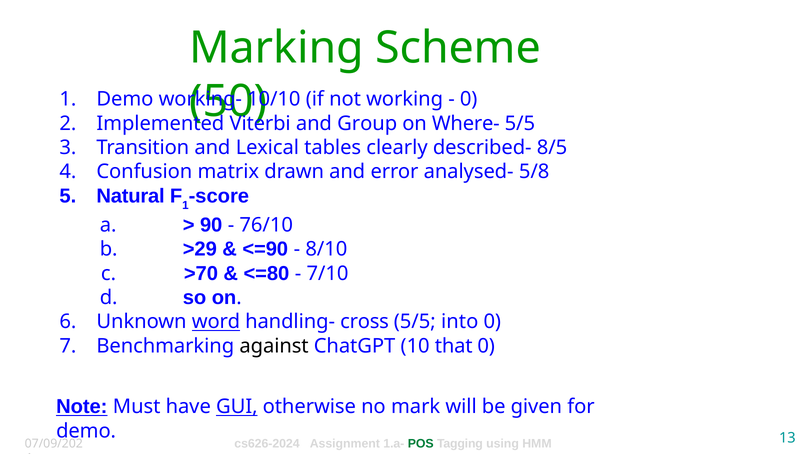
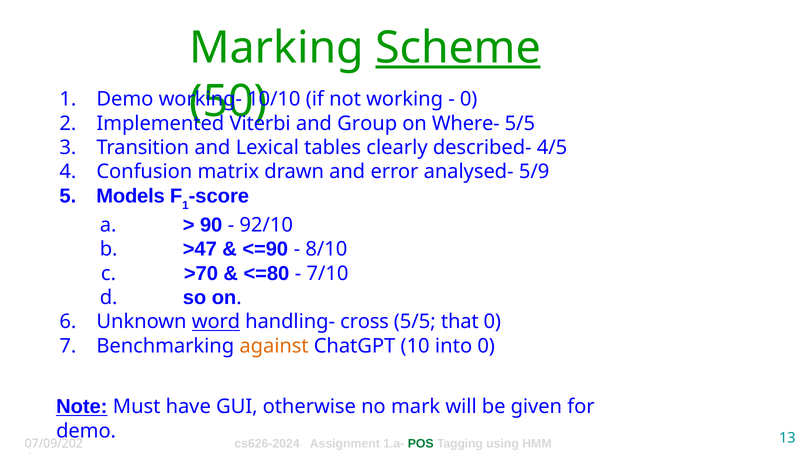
Scheme underline: none -> present
8/5: 8/5 -> 4/5
5/8: 5/8 -> 5/9
Natural: Natural -> Models
76/10: 76/10 -> 92/10
>29: >29 -> >47
into: into -> that
against colour: black -> orange
that: that -> into
GUI underline: present -> none
